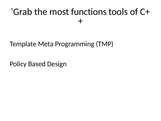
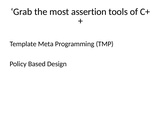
functions: functions -> assertion
